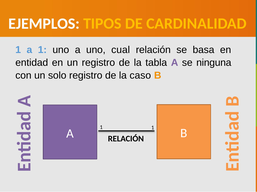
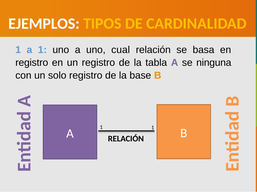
entidad at (32, 63): entidad -> registro
caso: caso -> base
